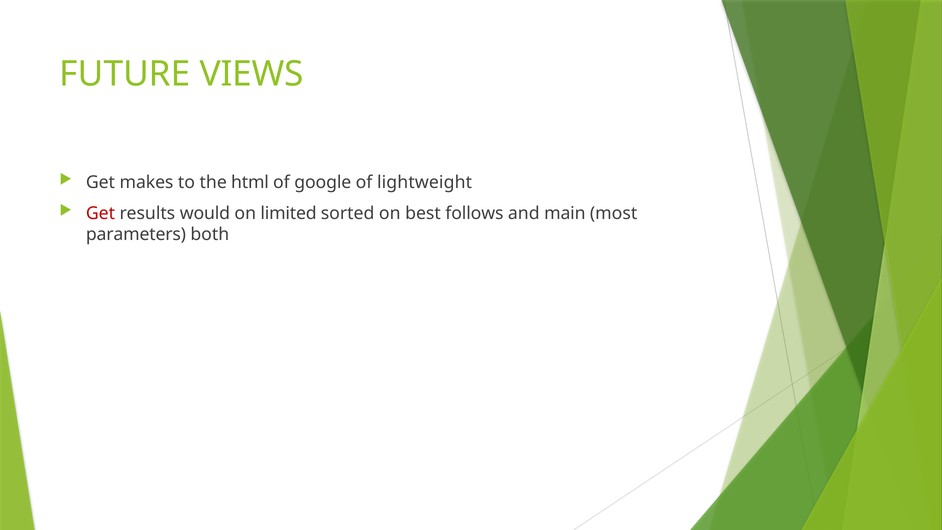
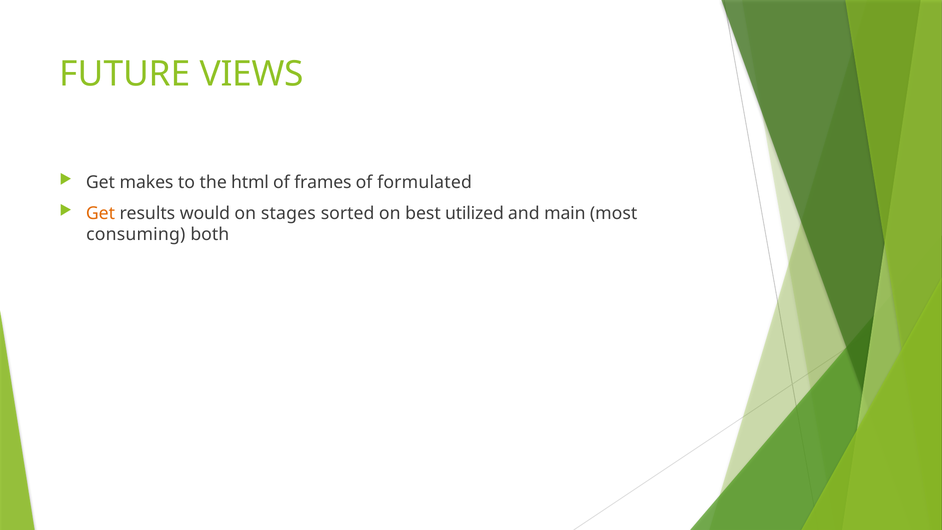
google: google -> frames
lightweight: lightweight -> formulated
Get at (100, 213) colour: red -> orange
limited: limited -> stages
follows: follows -> utilized
parameters: parameters -> consuming
